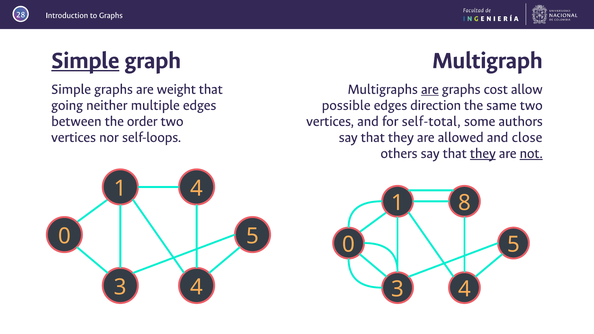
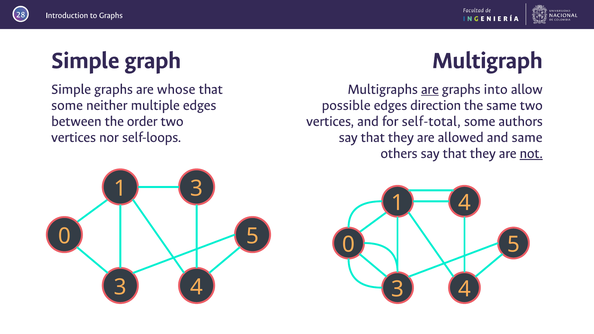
Simple at (85, 60) underline: present -> none
weight: weight -> whose
cost: cost -> into
going at (67, 105): going -> some
and close: close -> same
they at (483, 153) underline: present -> none
1 4: 4 -> 3
1 8: 8 -> 4
